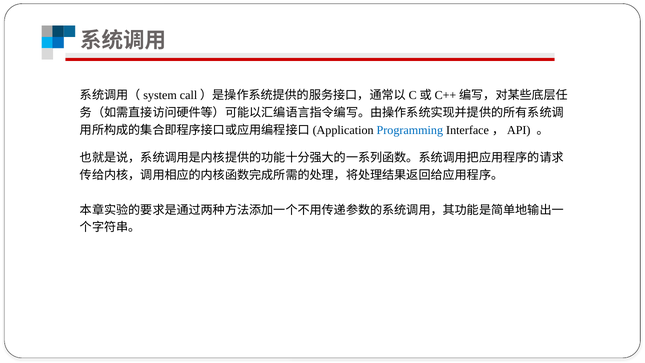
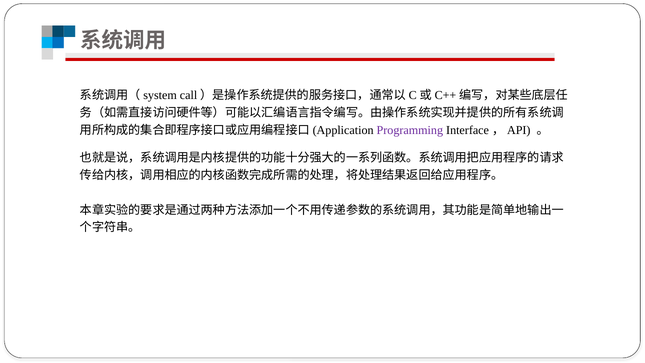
Programming colour: blue -> purple
